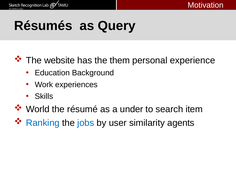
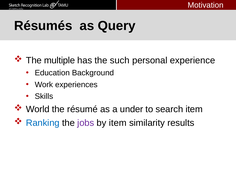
website: website -> multiple
them: them -> such
jobs colour: blue -> purple
by user: user -> item
agents: agents -> results
